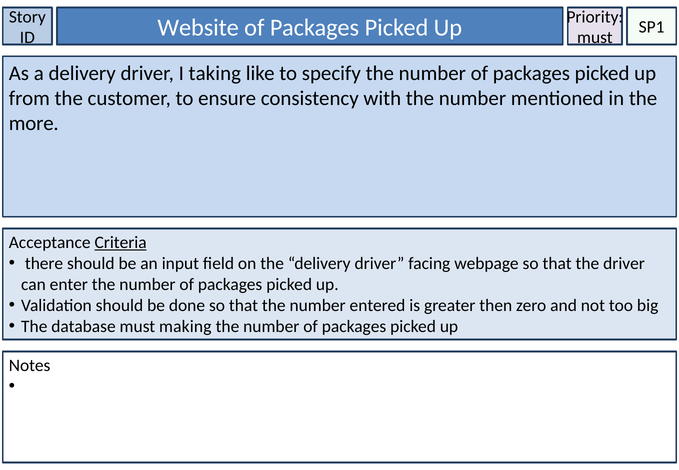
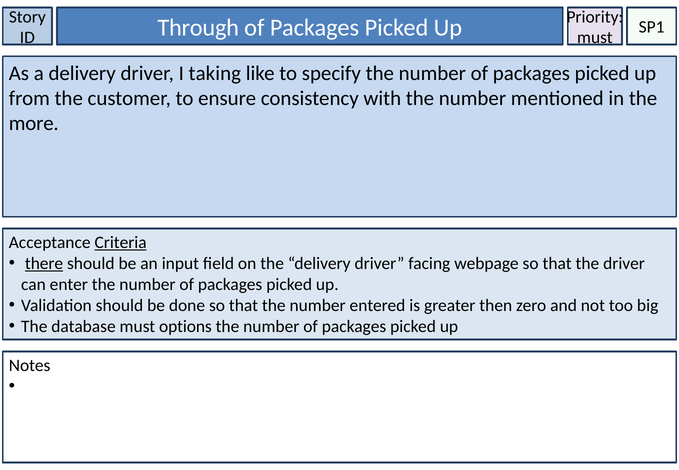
Website: Website -> Through
there underline: none -> present
making: making -> options
